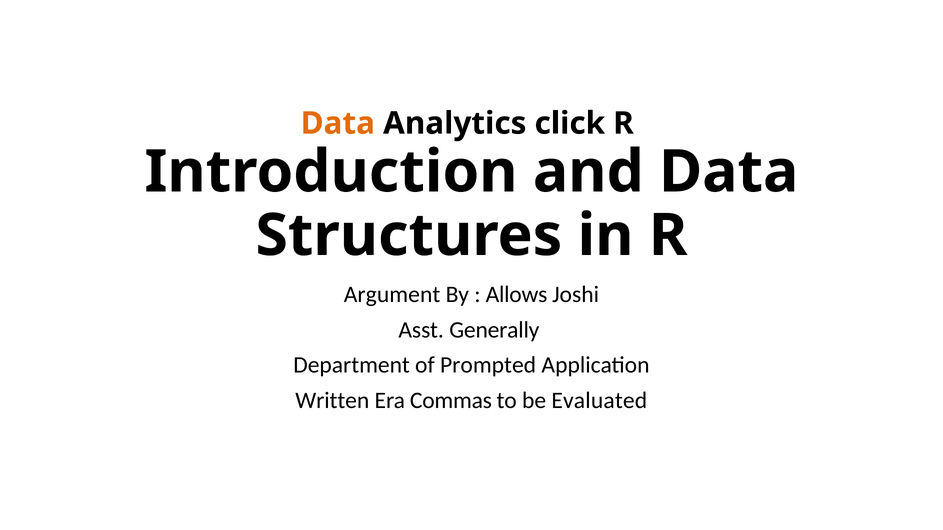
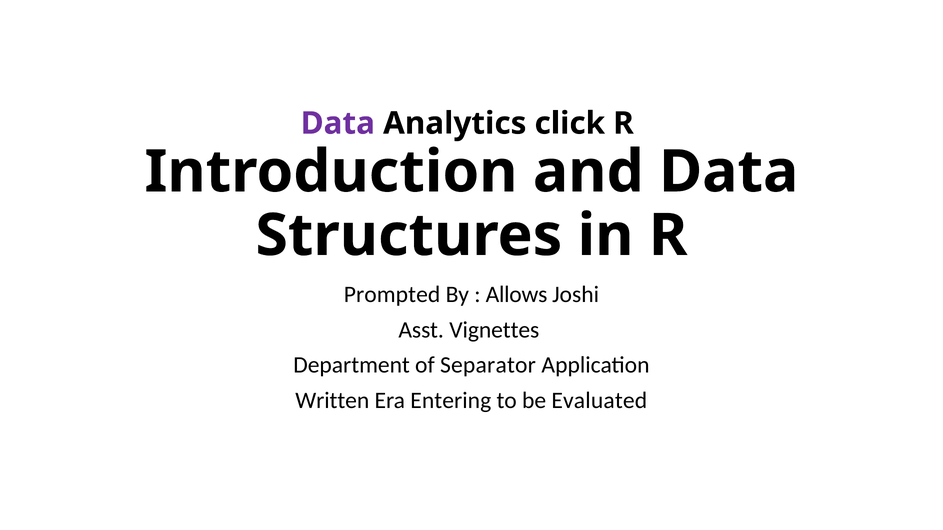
Data at (338, 123) colour: orange -> purple
Argument: Argument -> Prompted
Generally: Generally -> Vignettes
Prompted: Prompted -> Separator
Commas: Commas -> Entering
